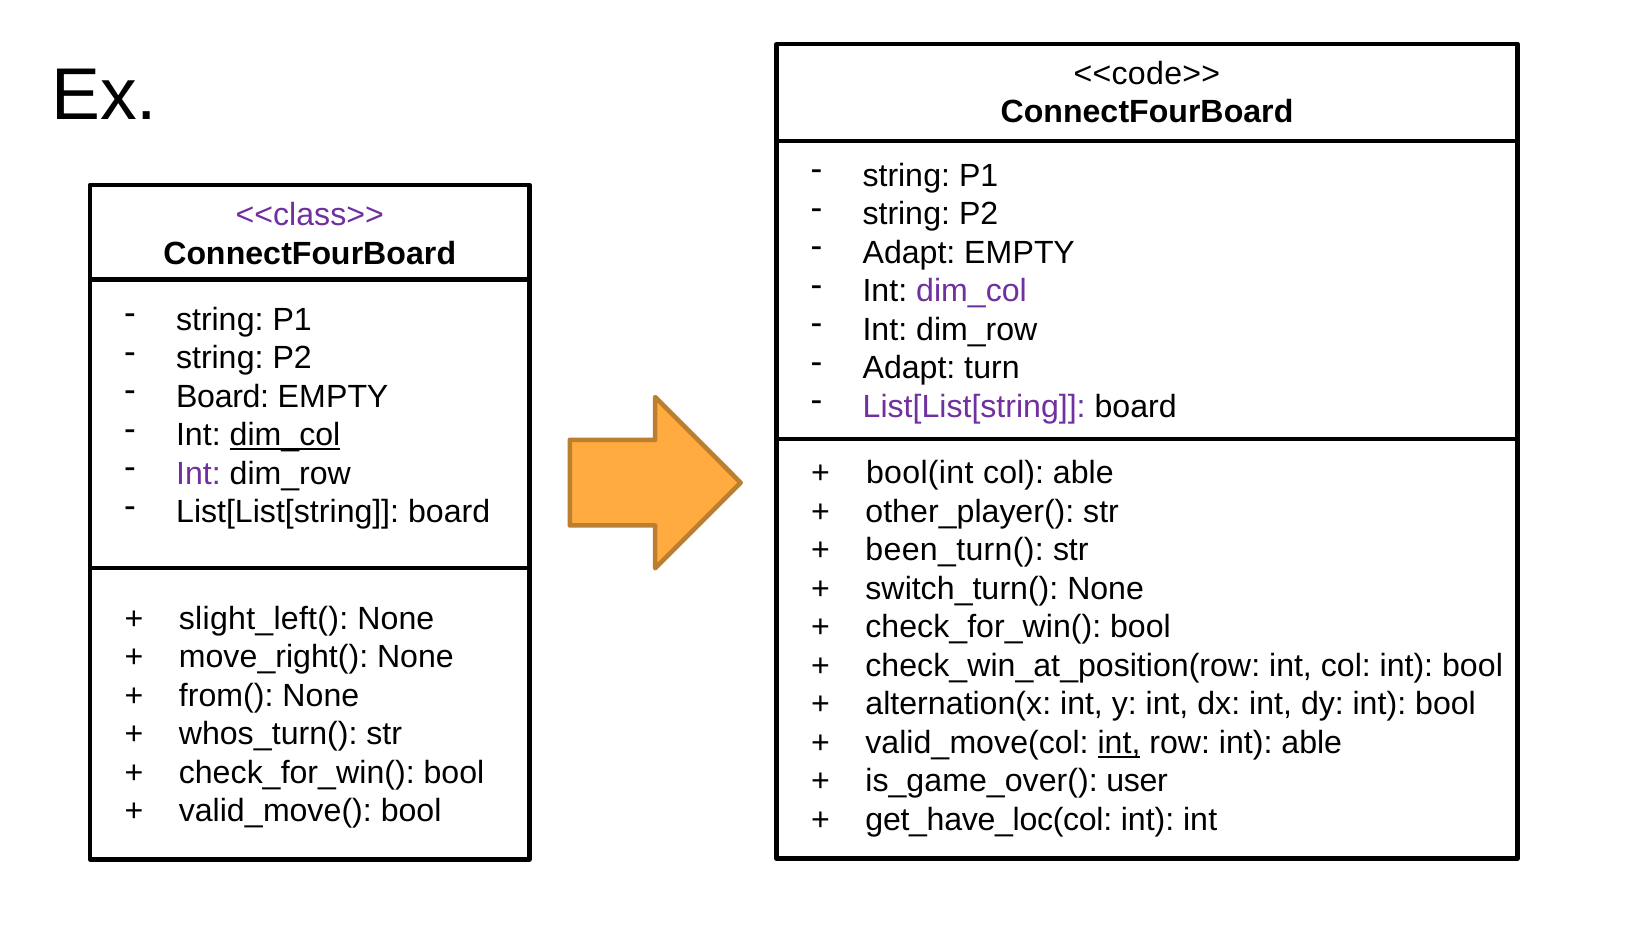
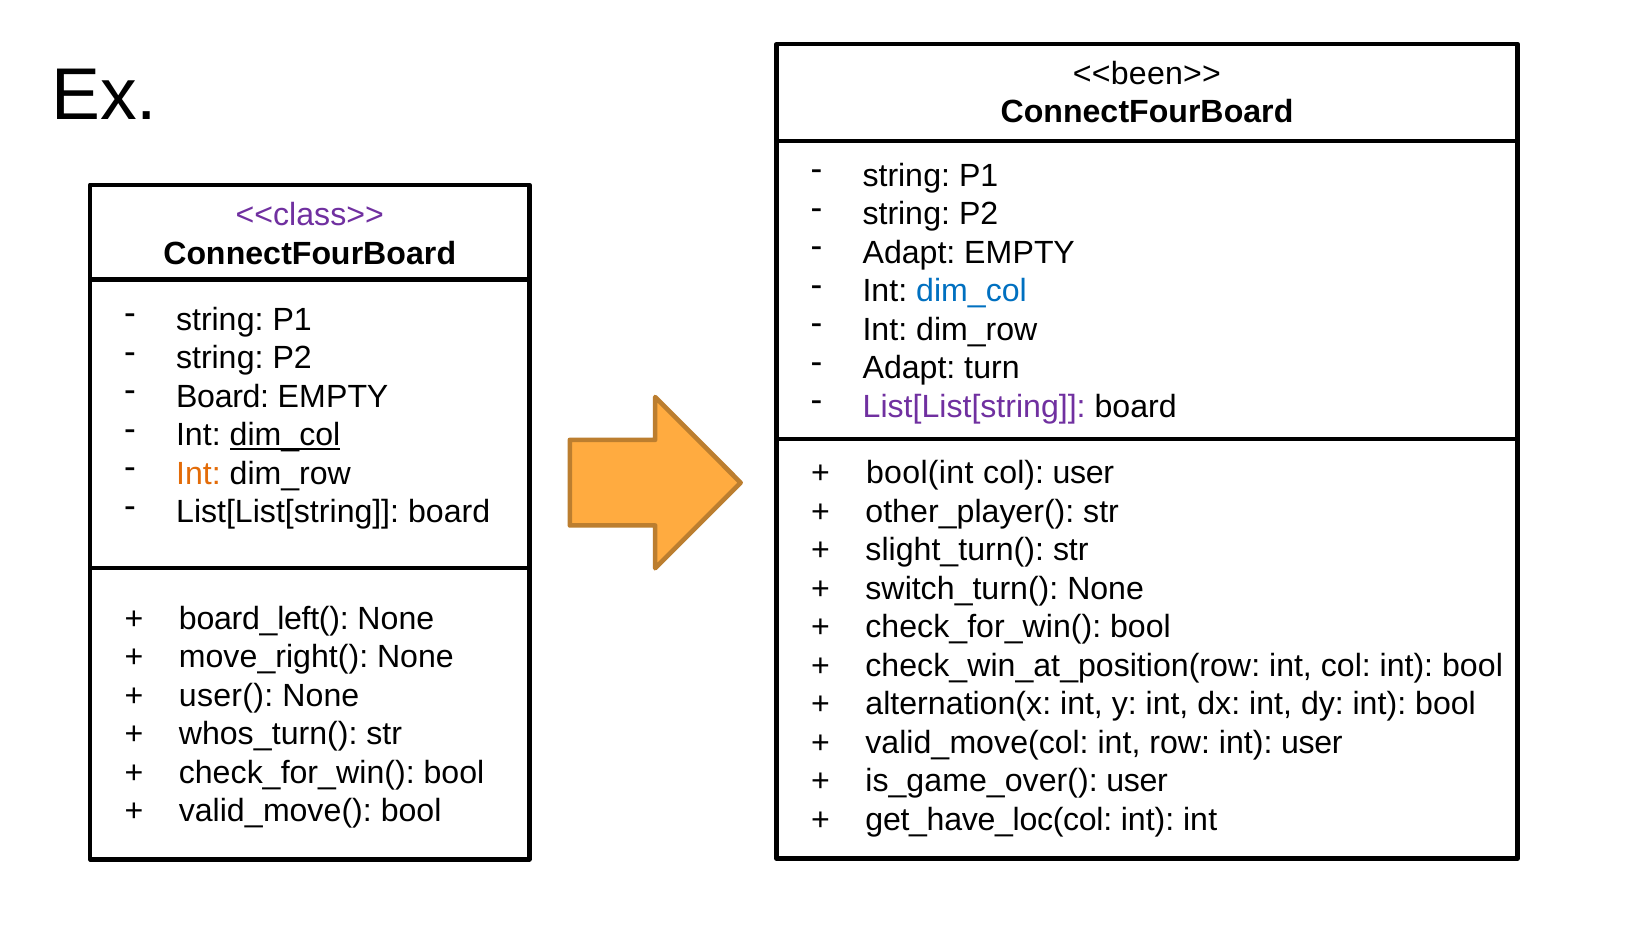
<<code>>: <<code>> -> <<been>>
dim_col at (972, 291) colour: purple -> blue
Int at (198, 474) colour: purple -> orange
col able: able -> user
been_turn(: been_turn( -> slight_turn(
slight_left(: slight_left( -> board_left(
from(: from( -> user(
int at (1119, 743) underline: present -> none
int able: able -> user
